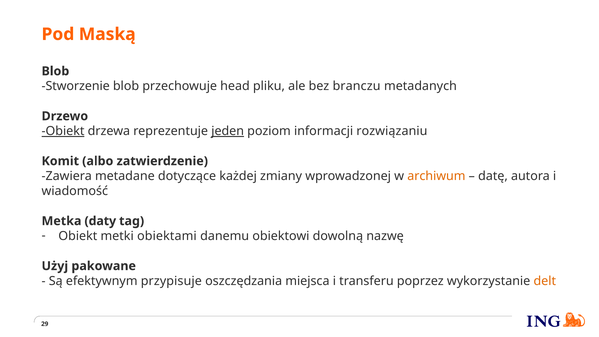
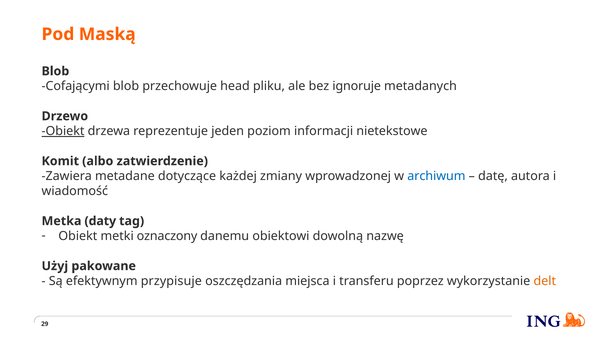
Stworzenie: Stworzenie -> Cofającymi
branczu: branczu -> ignoruje
jeden underline: present -> none
rozwiązaniu: rozwiązaniu -> nietekstowe
archiwum colour: orange -> blue
obiektami: obiektami -> oznaczony
